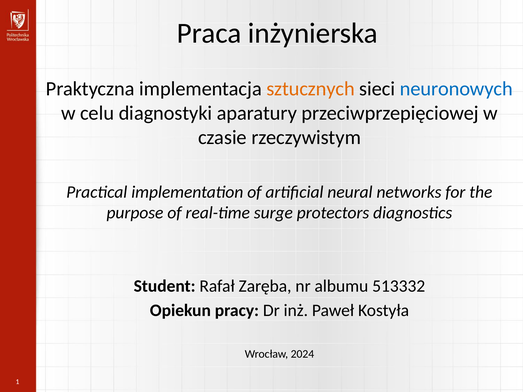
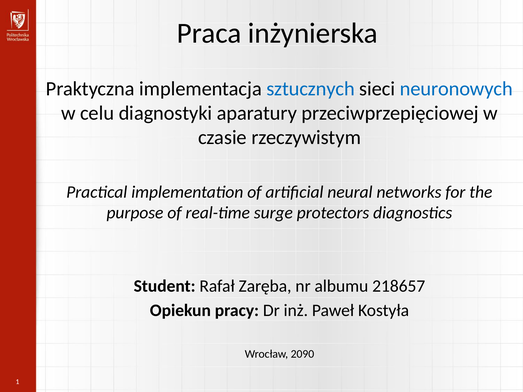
sztucznych colour: orange -> blue
513332: 513332 -> 218657
2024: 2024 -> 2090
